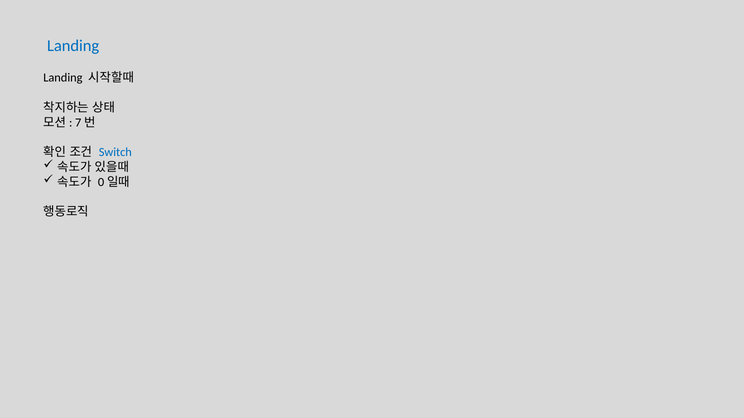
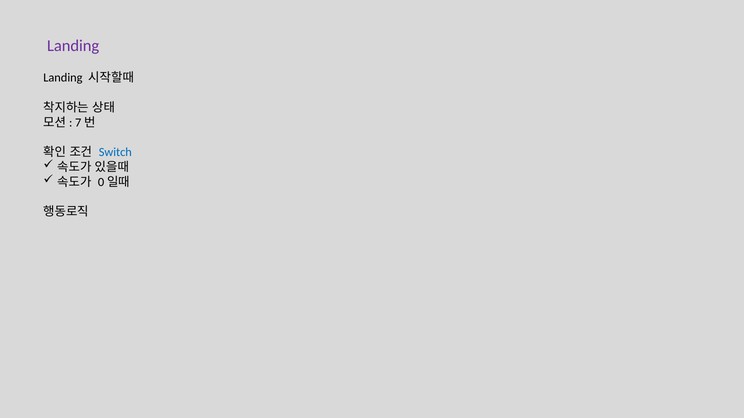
Landing at (73, 46) colour: blue -> purple
